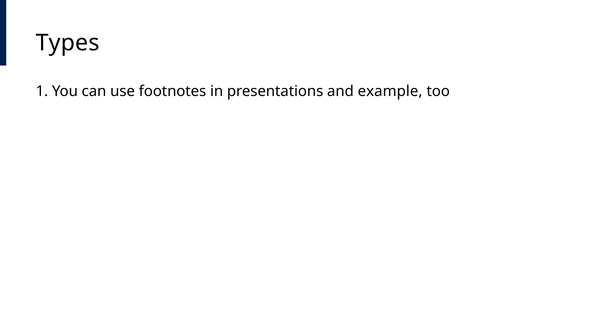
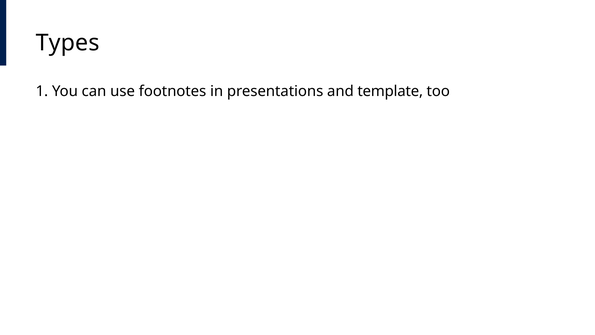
example: example -> template
